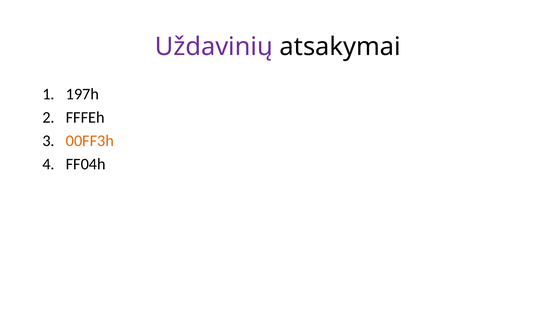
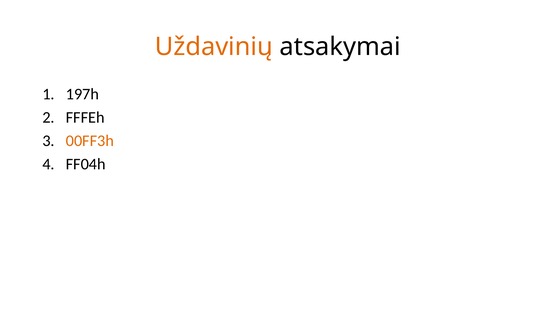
Uždavinių colour: purple -> orange
